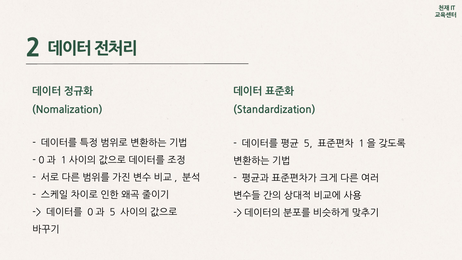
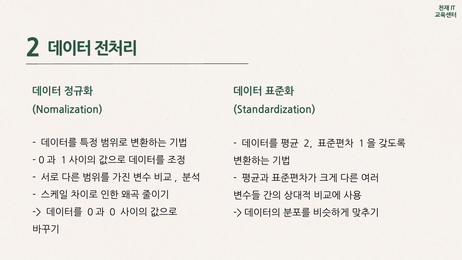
5 at (308, 143): 5 -> 2
5 at (112, 212): 5 -> 0
